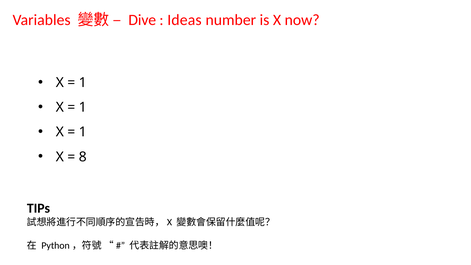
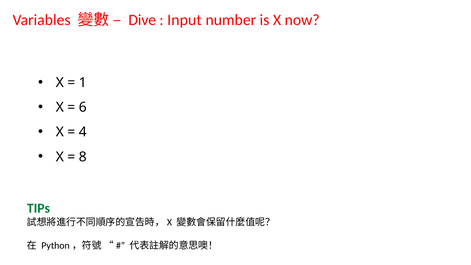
Ideas: Ideas -> Input
1 at (83, 107): 1 -> 6
1 at (83, 132): 1 -> 4
TIPs colour: black -> green
